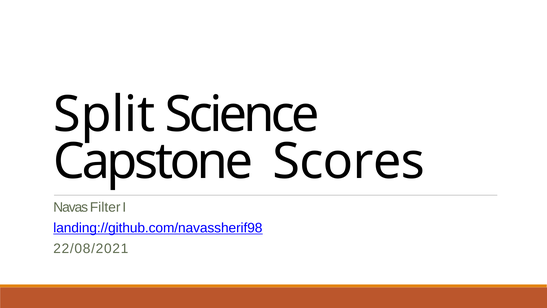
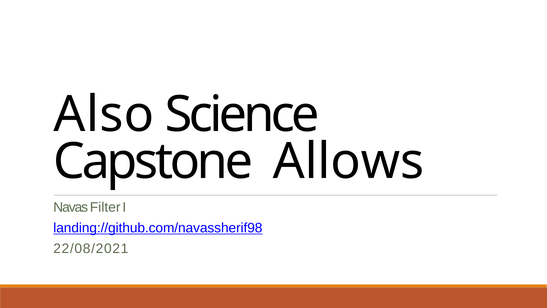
Split: Split -> Also
Scores: Scores -> Allows
